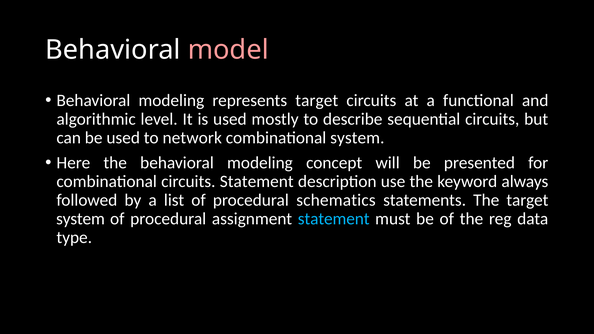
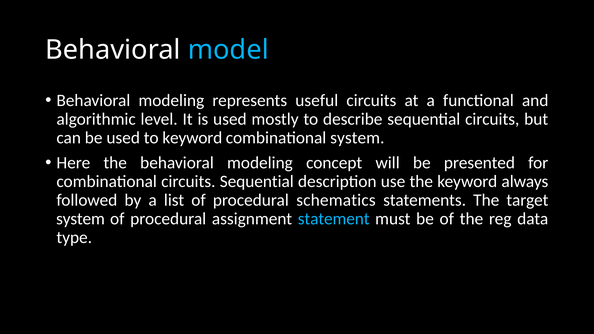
model colour: pink -> light blue
represents target: target -> useful
to network: network -> keyword
circuits Statement: Statement -> Sequential
